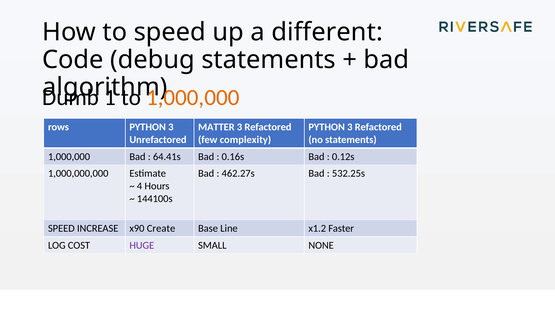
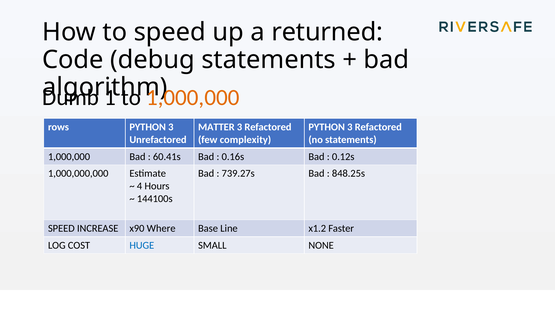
different: different -> returned
64.41s: 64.41s -> 60.41s
462.27s: 462.27s -> 739.27s
532.25s: 532.25s -> 848.25s
Create: Create -> Where
HUGE colour: purple -> blue
